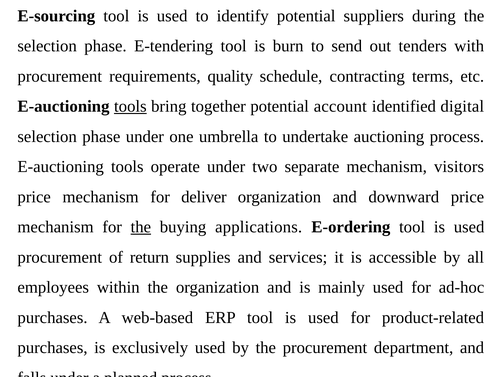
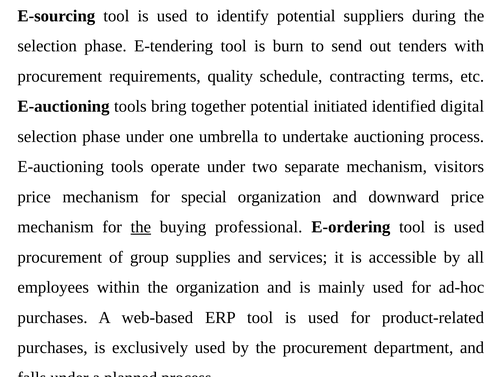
tools at (130, 106) underline: present -> none
account: account -> initiated
deliver: deliver -> special
applications: applications -> professional
return: return -> group
